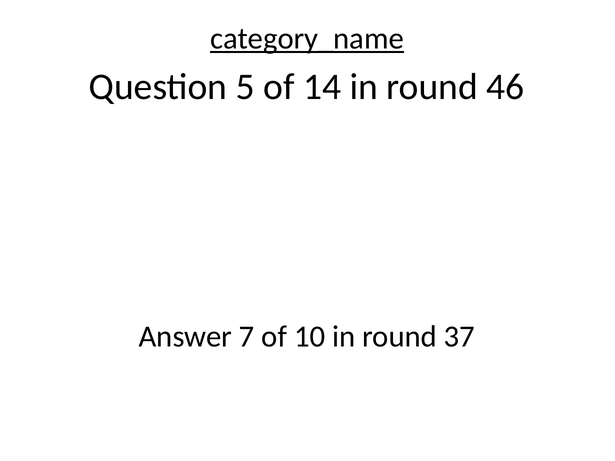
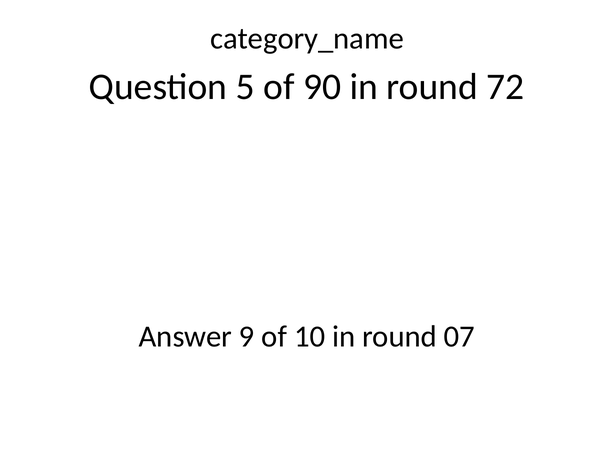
category_name underline: present -> none
14: 14 -> 90
46: 46 -> 72
7: 7 -> 9
37: 37 -> 07
